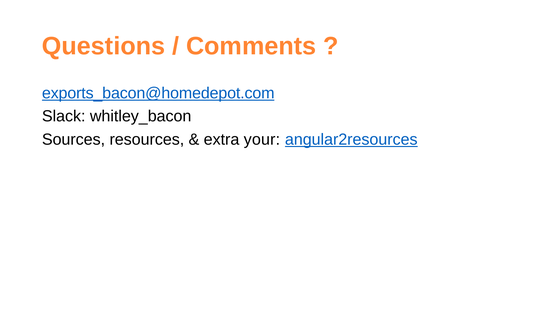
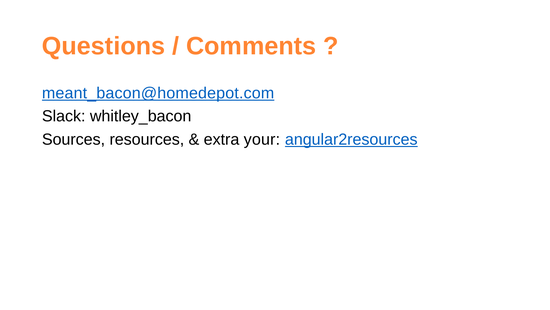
exports_bacon@homedepot.com: exports_bacon@homedepot.com -> meant_bacon@homedepot.com
